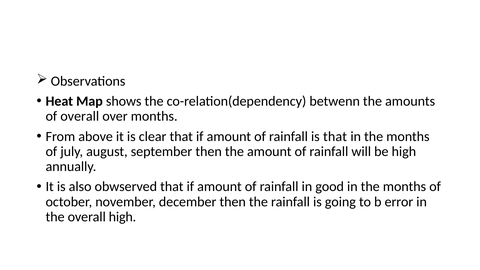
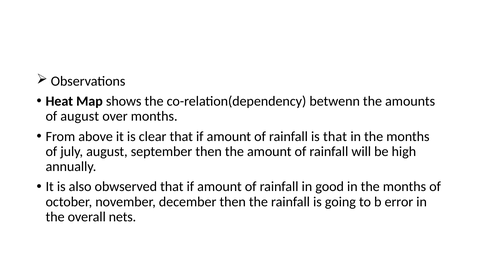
of overall: overall -> august
overall high: high -> nets
